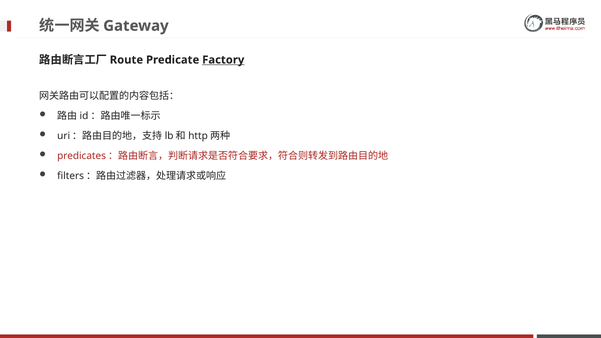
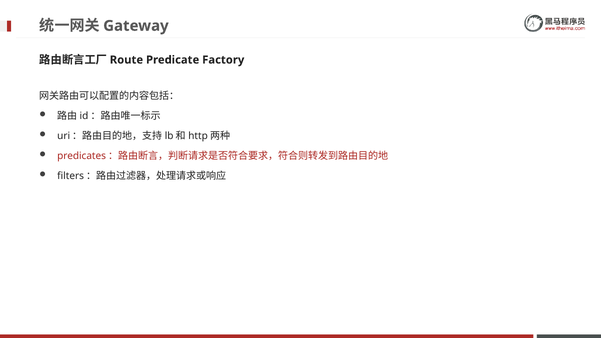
Factory underline: present -> none
